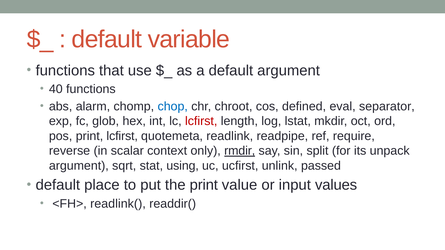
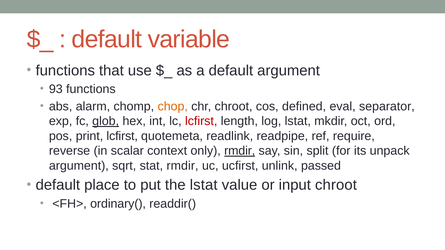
40: 40 -> 93
chop colour: blue -> orange
glob underline: none -> present
stat using: using -> rmdir
the print: print -> lstat
input values: values -> chroot
readlink(: readlink( -> ordinary(
